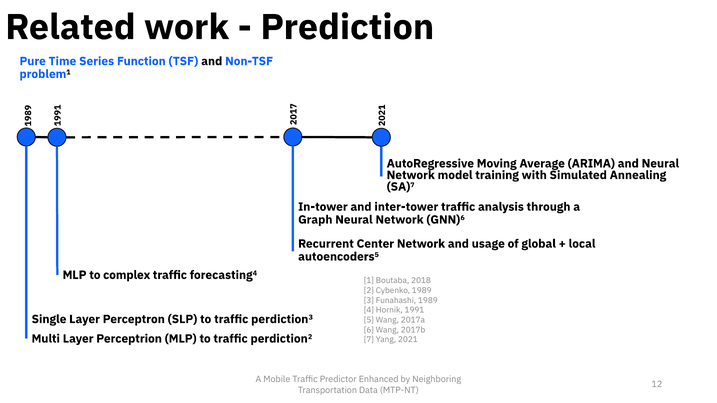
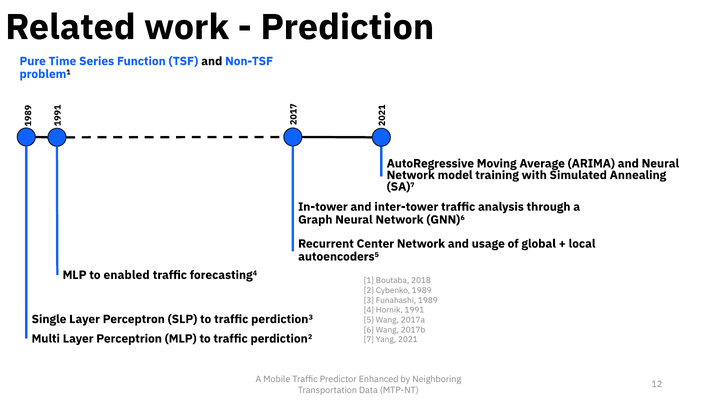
complex: complex -> enabled
